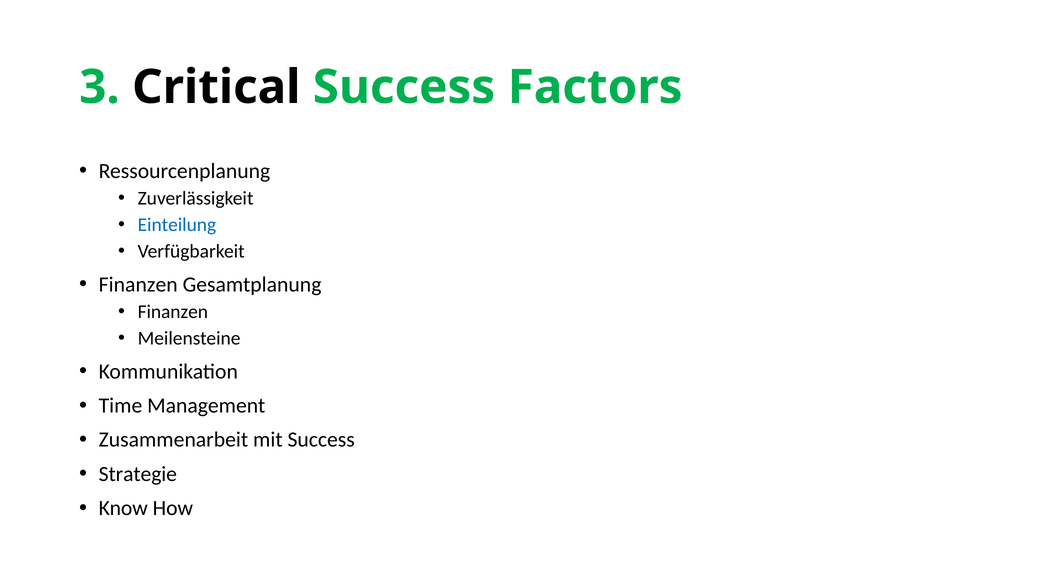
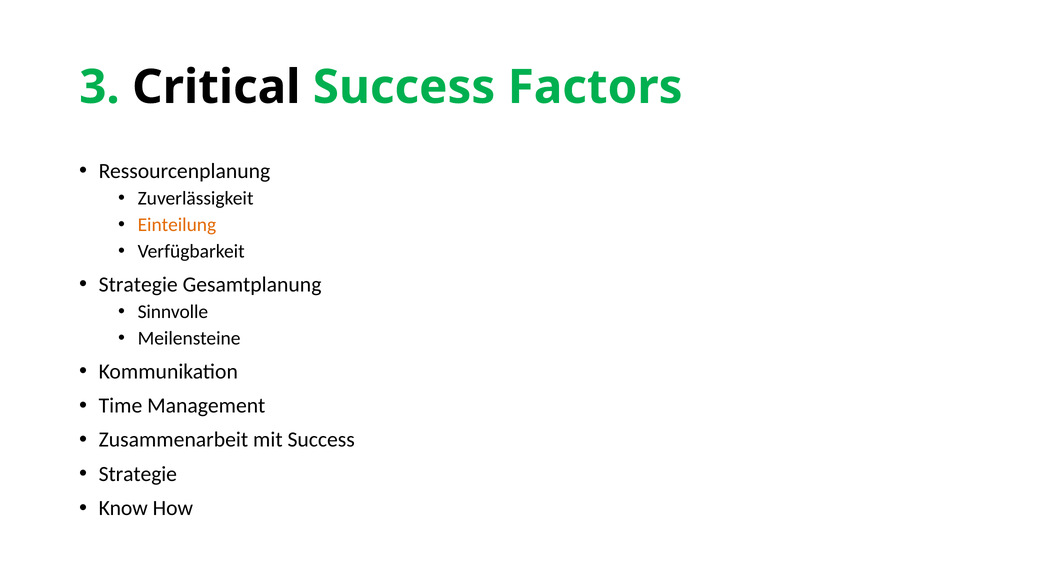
Einteilung colour: blue -> orange
Finanzen at (138, 285): Finanzen -> Strategie
Finanzen at (173, 312): Finanzen -> Sinnvolle
